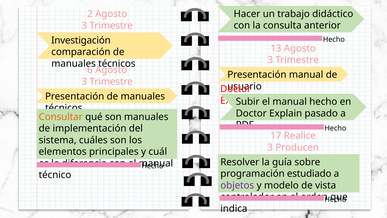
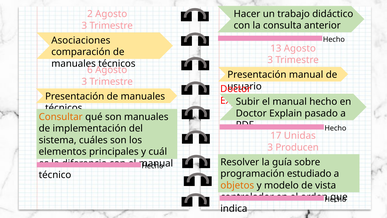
Investigación: Investigación -> Asociaciones
Realice: Realice -> Unidas
objetos colour: purple -> orange
